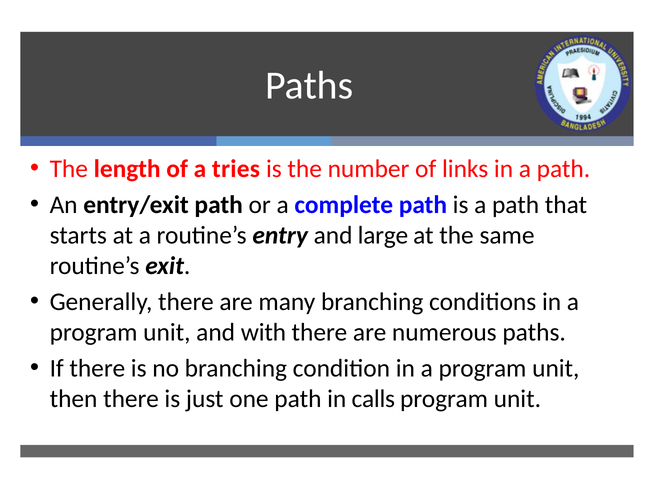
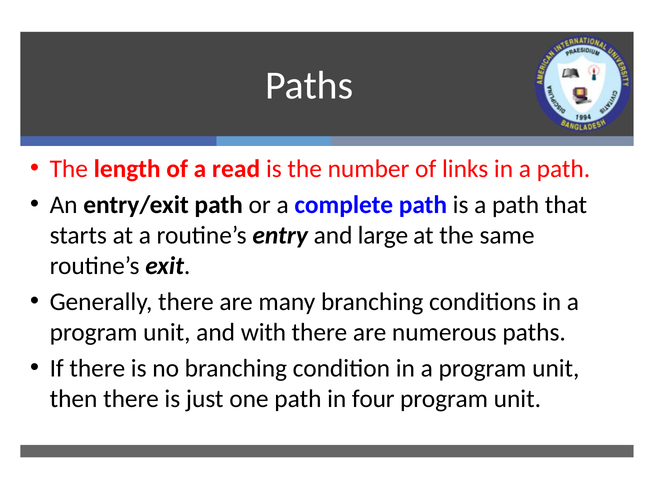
tries: tries -> read
calls: calls -> four
